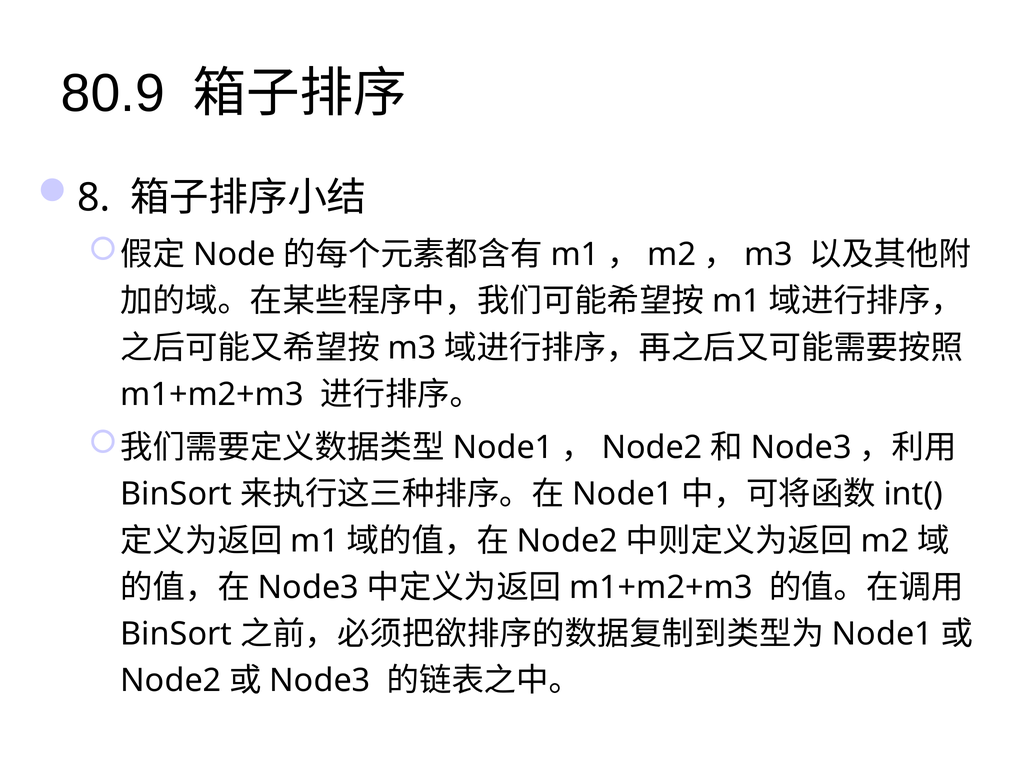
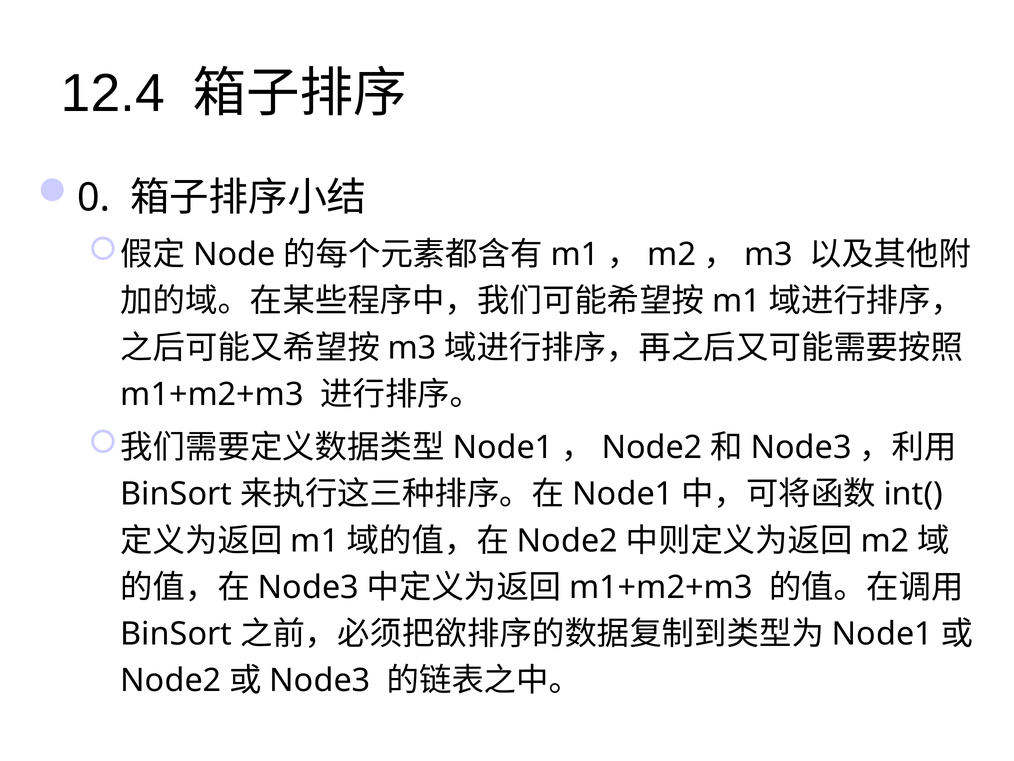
80.9: 80.9 -> 12.4
8: 8 -> 0
